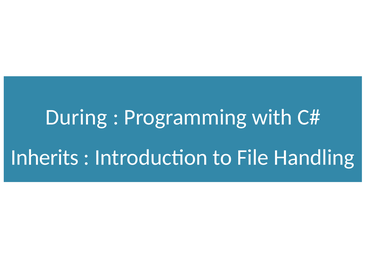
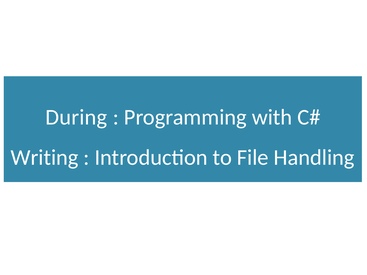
Inherits: Inherits -> Writing
